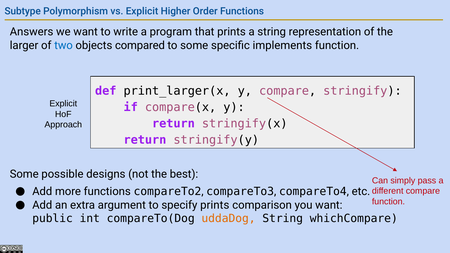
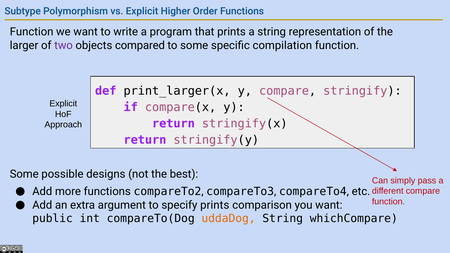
Answers at (32, 32): Answers -> Function
two colour: blue -> purple
implements: implements -> compilation
